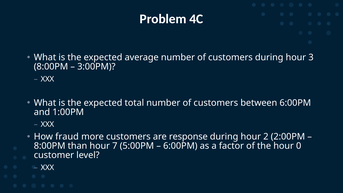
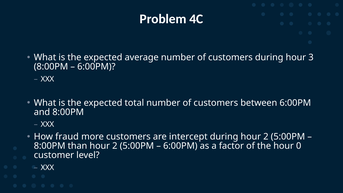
3:00PM at (96, 67): 3:00PM -> 6:00PM
and 1:00PM: 1:00PM -> 8:00PM
response: response -> intercept
during hour 2 2:00PM: 2:00PM -> 5:00PM
than hour 7: 7 -> 2
